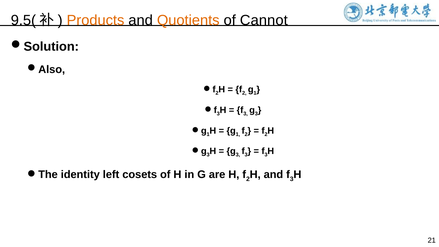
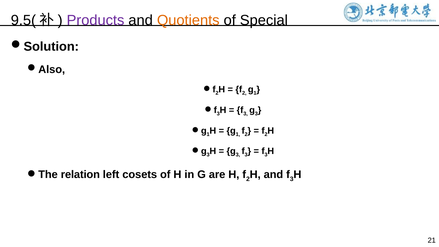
Products colour: orange -> purple
Cannot: Cannot -> Special
identity: identity -> relation
